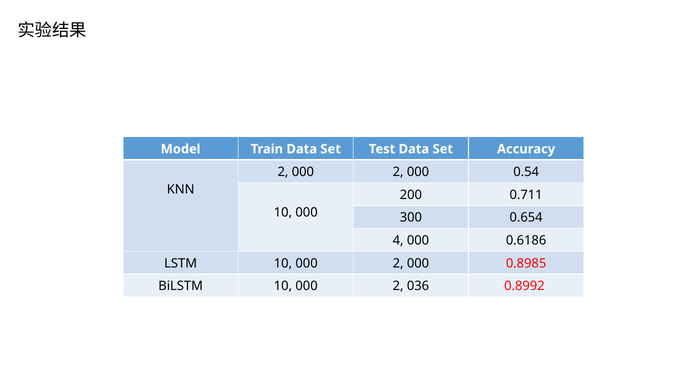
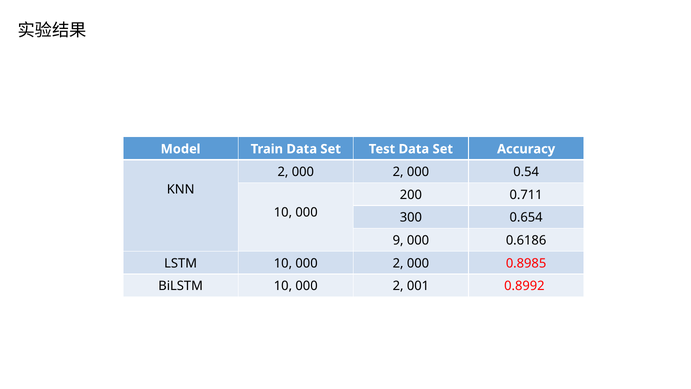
4: 4 -> 9
036: 036 -> 001
